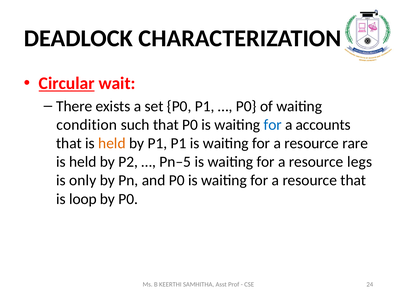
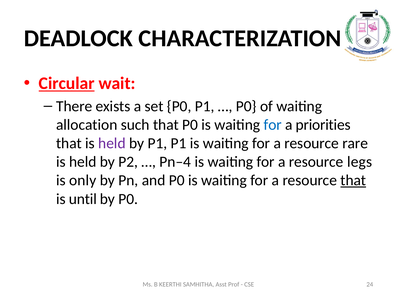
condition: condition -> allocation
accounts: accounts -> priorities
held at (112, 143) colour: orange -> purple
Pn–5: Pn–5 -> Pn–4
that at (353, 180) underline: none -> present
loop: loop -> until
